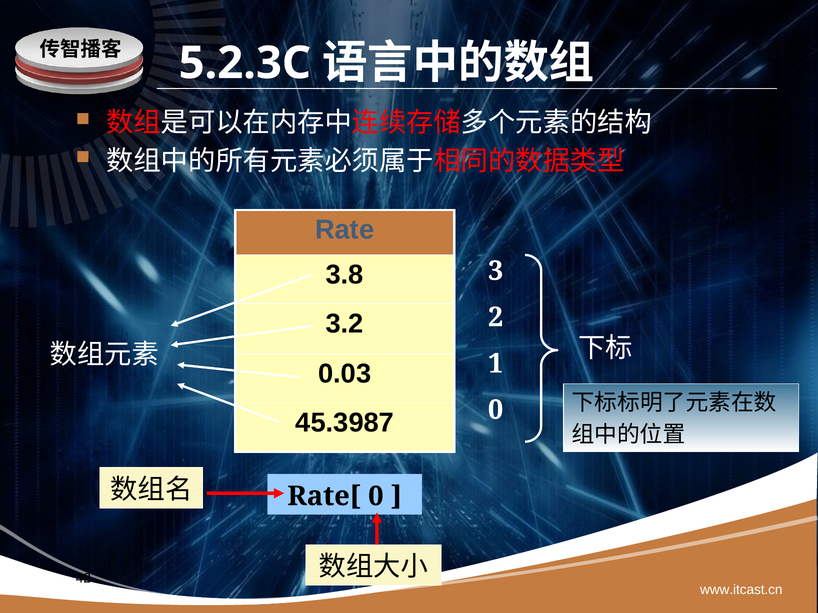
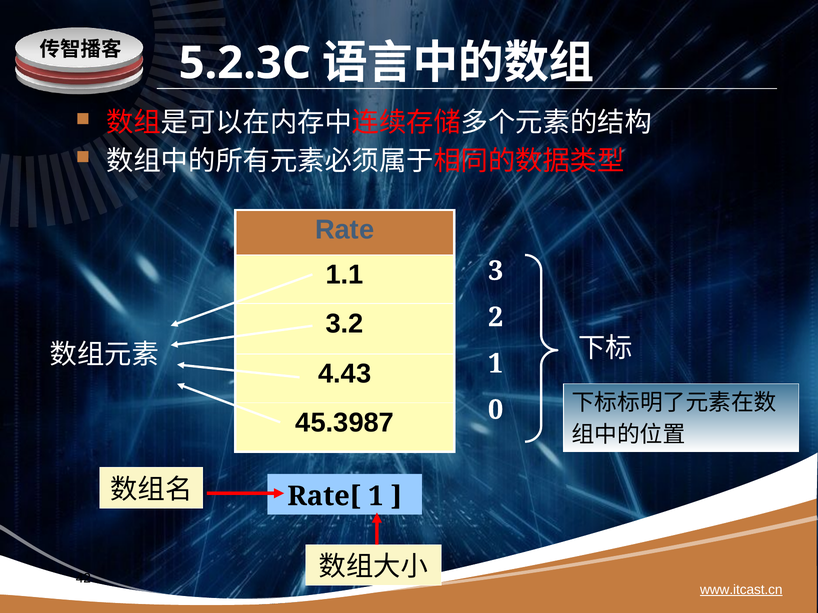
3.8: 3.8 -> 1.1
0.03: 0.03 -> 4.43
Rate[ 0: 0 -> 1
www.itcast.cn underline: none -> present
